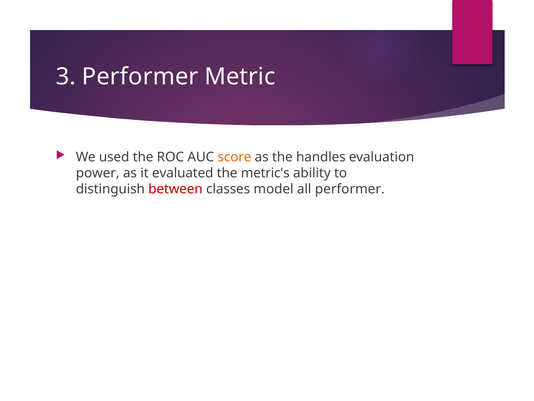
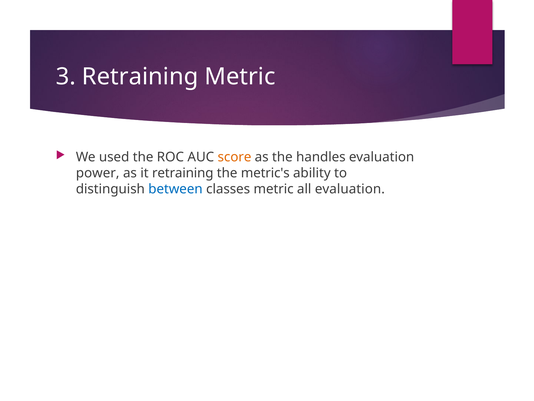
3 Performer: Performer -> Retraining
it evaluated: evaluated -> retraining
between colour: red -> blue
classes model: model -> metric
all performer: performer -> evaluation
